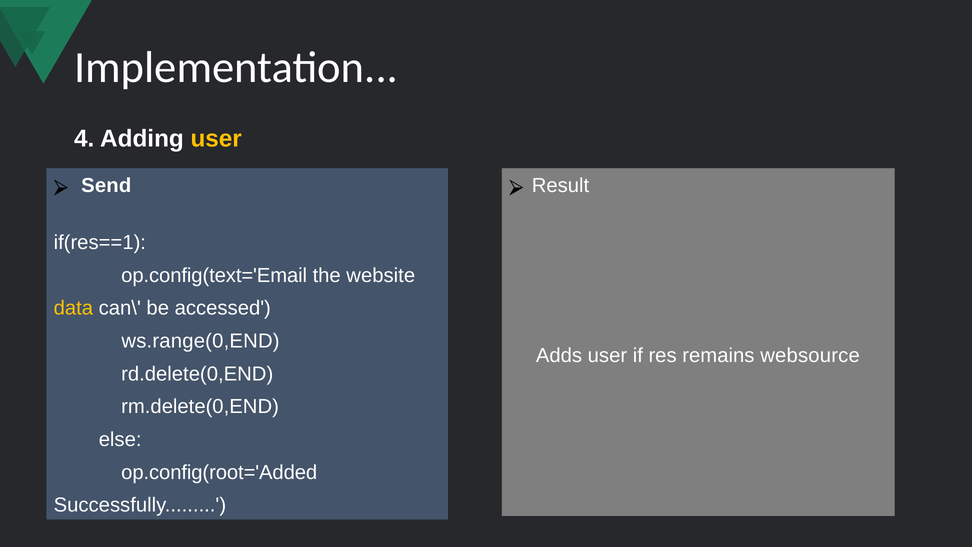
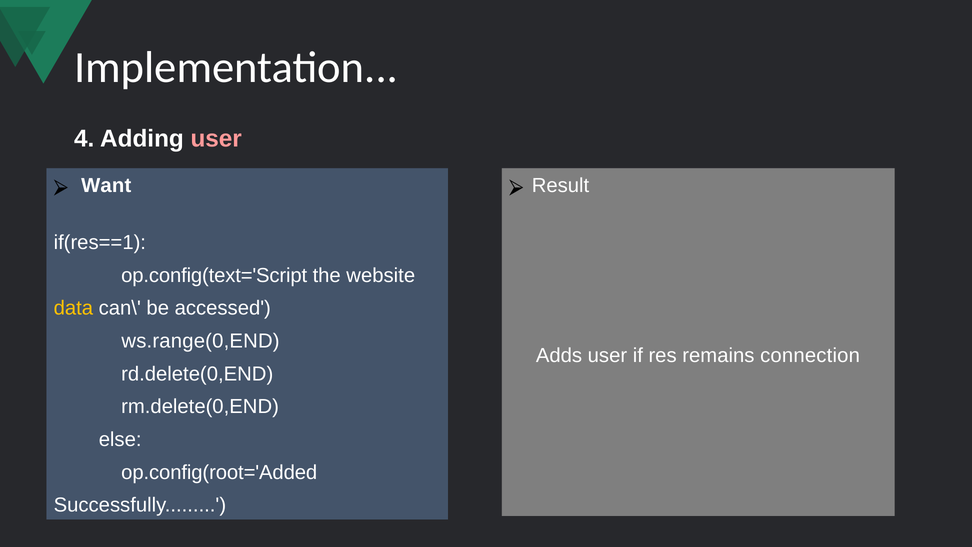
user at (216, 139) colour: yellow -> pink
Send: Send -> Want
op.config(text='Email: op.config(text='Email -> op.config(text='Script
websource: websource -> connection
